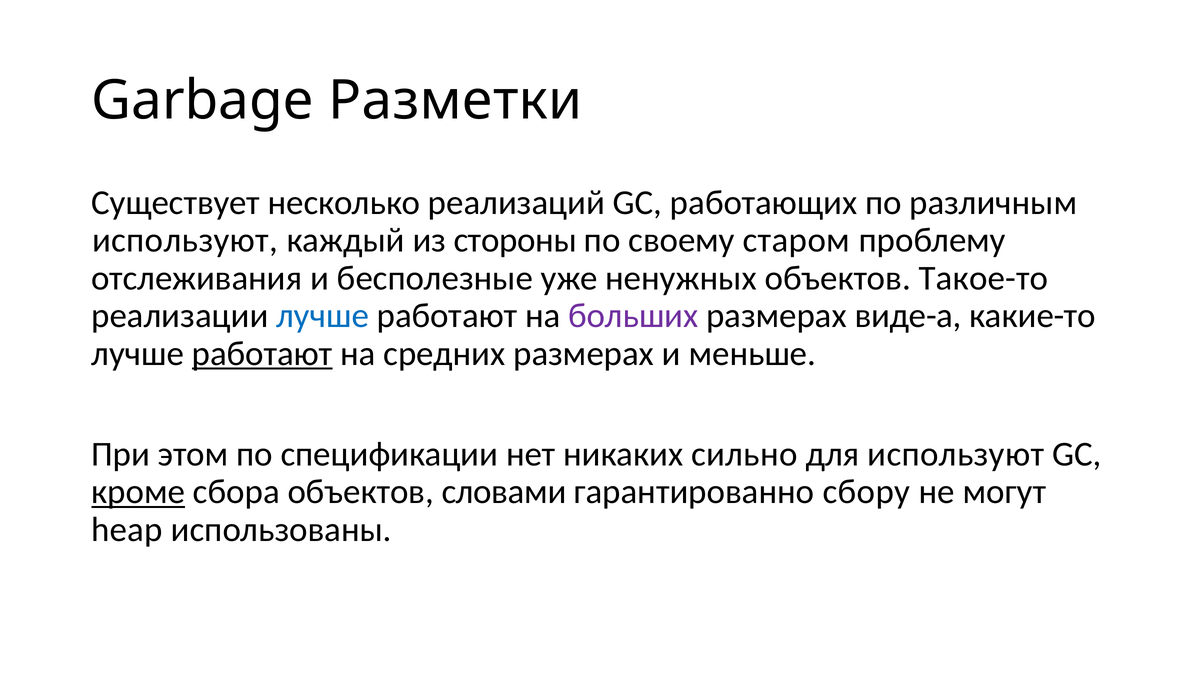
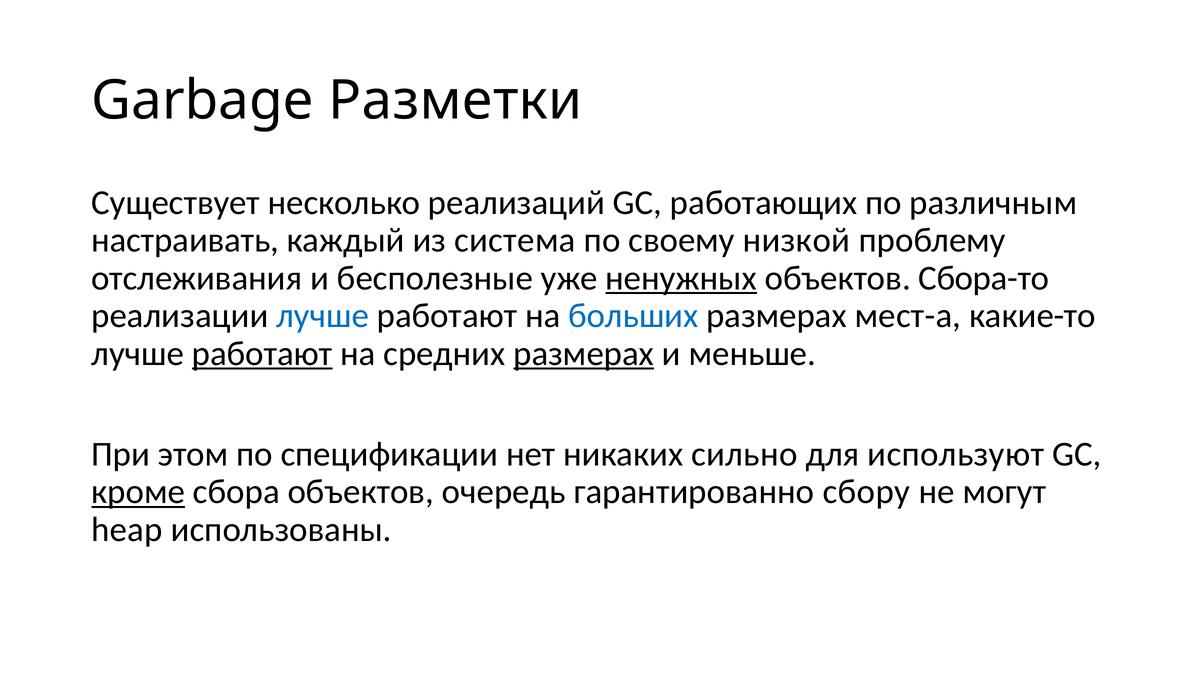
используют at (185, 240): используют -> настраивать
стороны: стороны -> система
старом: старом -> низкой
ненужных underline: none -> present
Такое-то: Такое-то -> Сбора-то
больших colour: purple -> blue
виде-а: виде-а -> мест-а
размерах at (584, 354) underline: none -> present
словами: словами -> очередь
